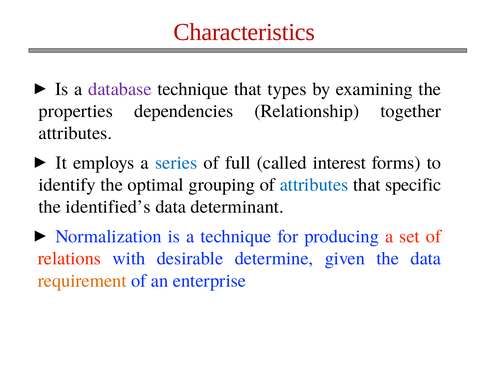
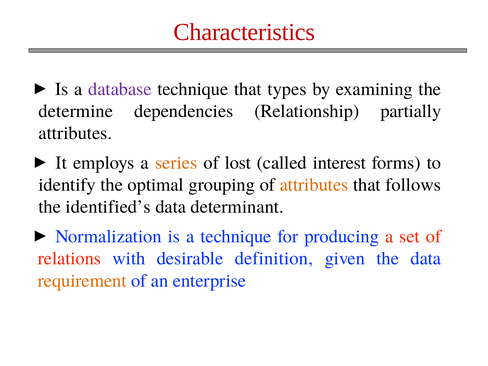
properties: properties -> determine
together: together -> partially
series colour: blue -> orange
full: full -> lost
attributes at (314, 185) colour: blue -> orange
specific: specific -> follows
determine: determine -> definition
